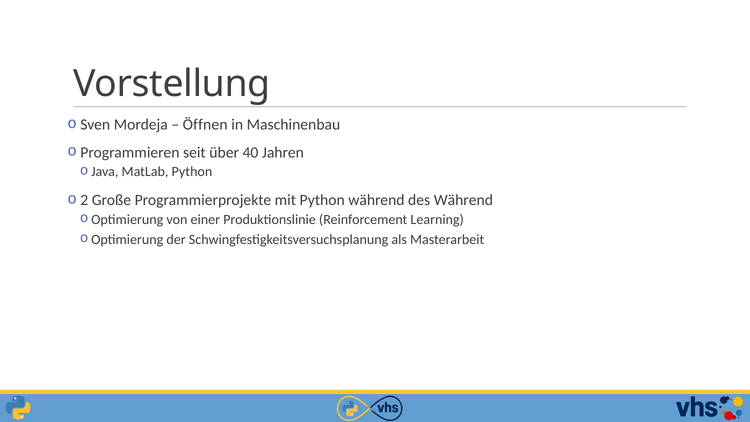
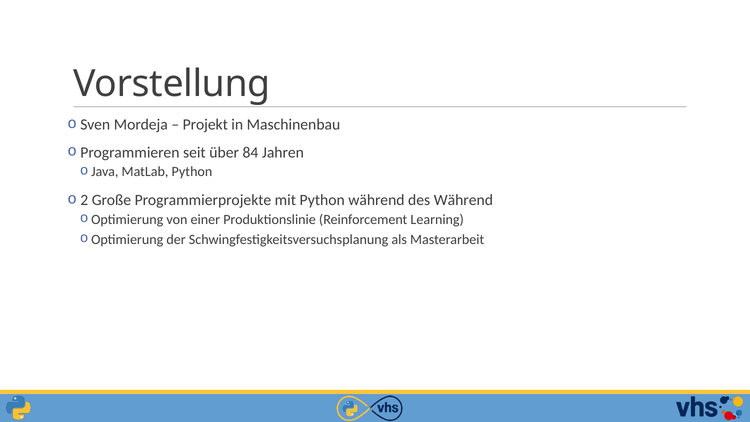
Öffnen: Öffnen -> Projekt
40: 40 -> 84
